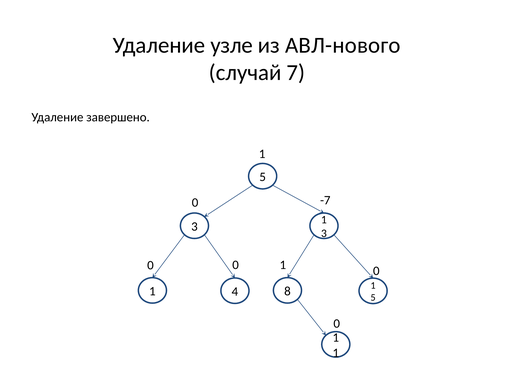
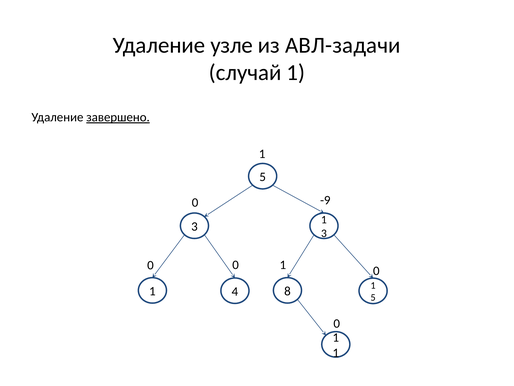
АВЛ-нового: АВЛ-нового -> АВЛ-задачи
случай 7: 7 -> 1
завершено underline: none -> present
-7: -7 -> -9
